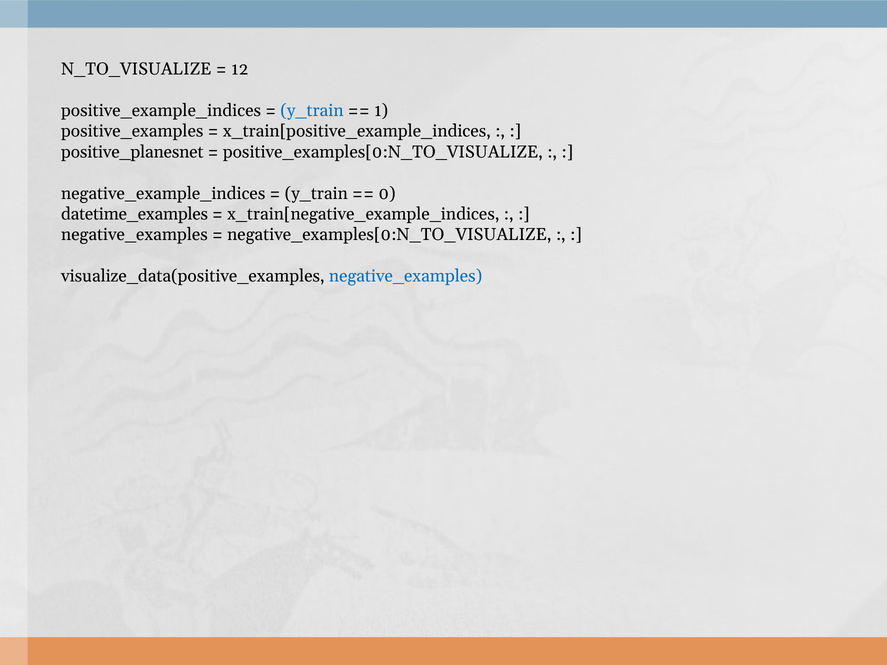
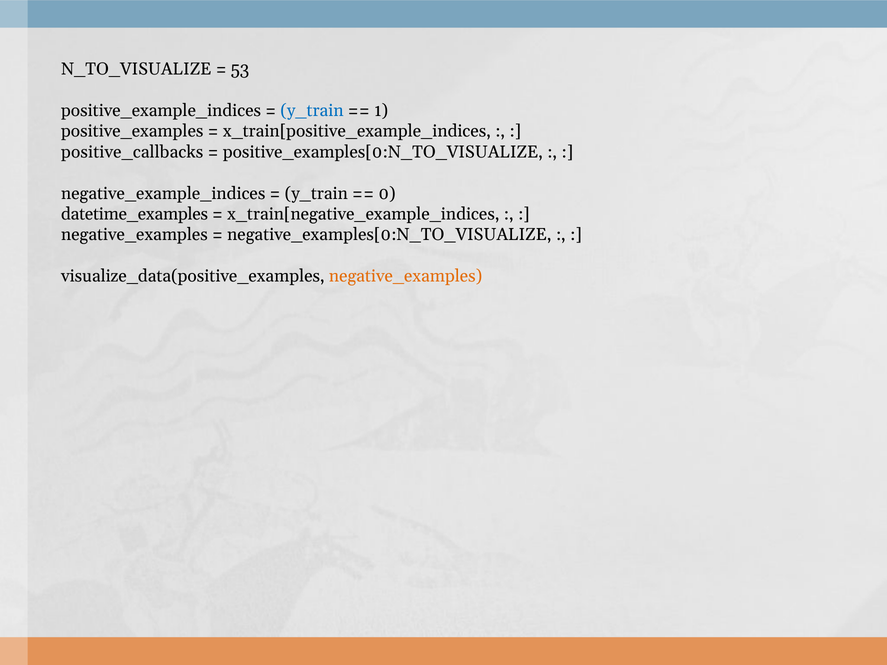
12: 12 -> 53
positive_planesnet: positive_planesnet -> positive_callbacks
negative_examples at (406, 276) colour: blue -> orange
